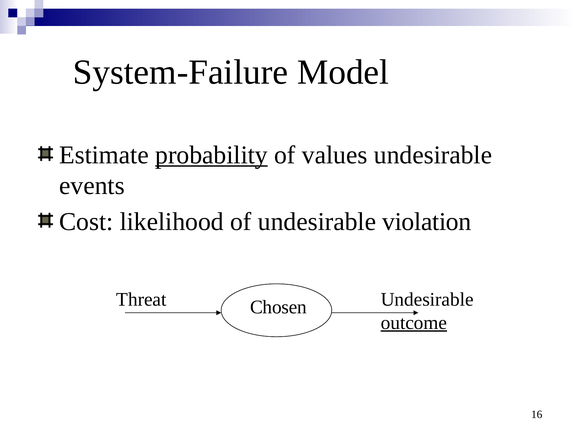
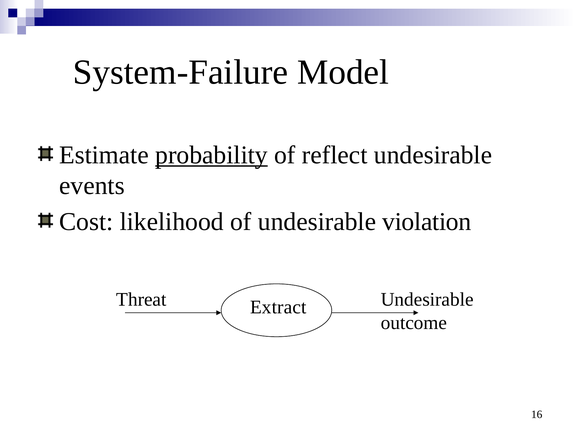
values: values -> reflect
Chosen: Chosen -> Extract
outcome underline: present -> none
